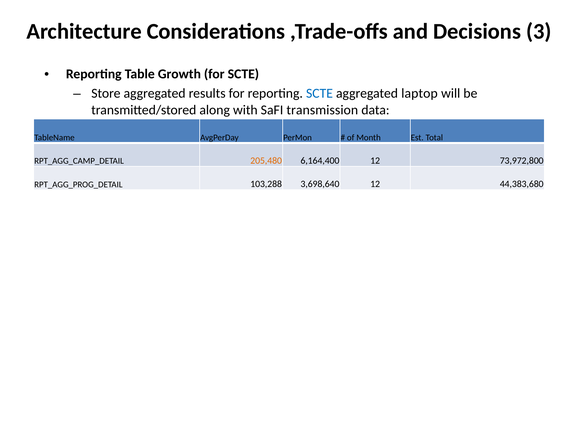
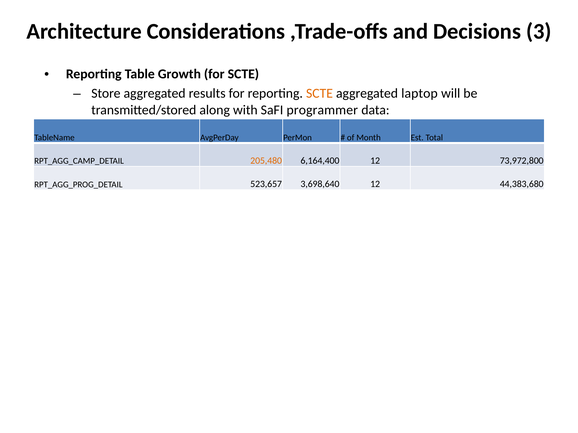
SCTE at (319, 94) colour: blue -> orange
transmission: transmission -> programmer
103,288: 103,288 -> 523,657
